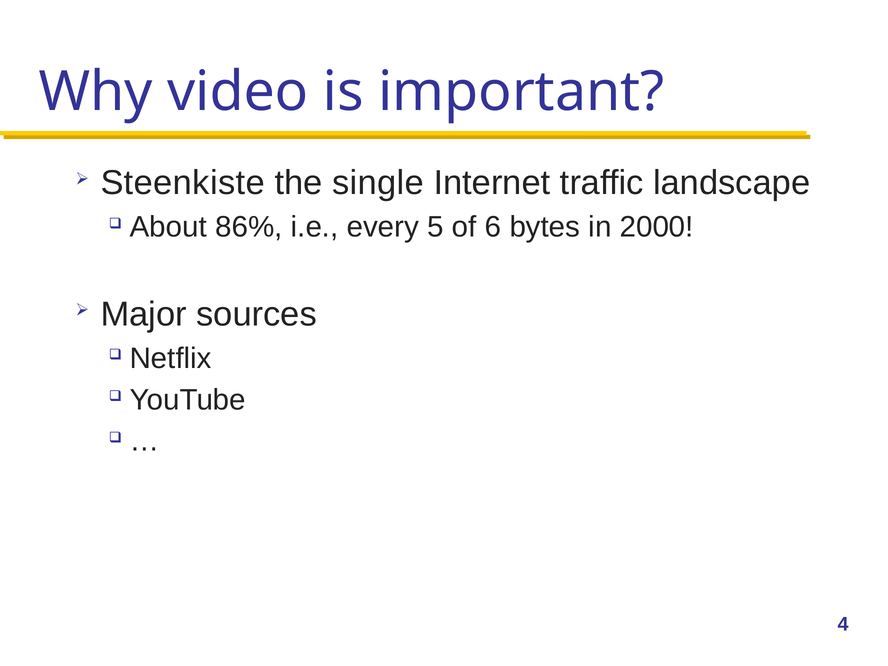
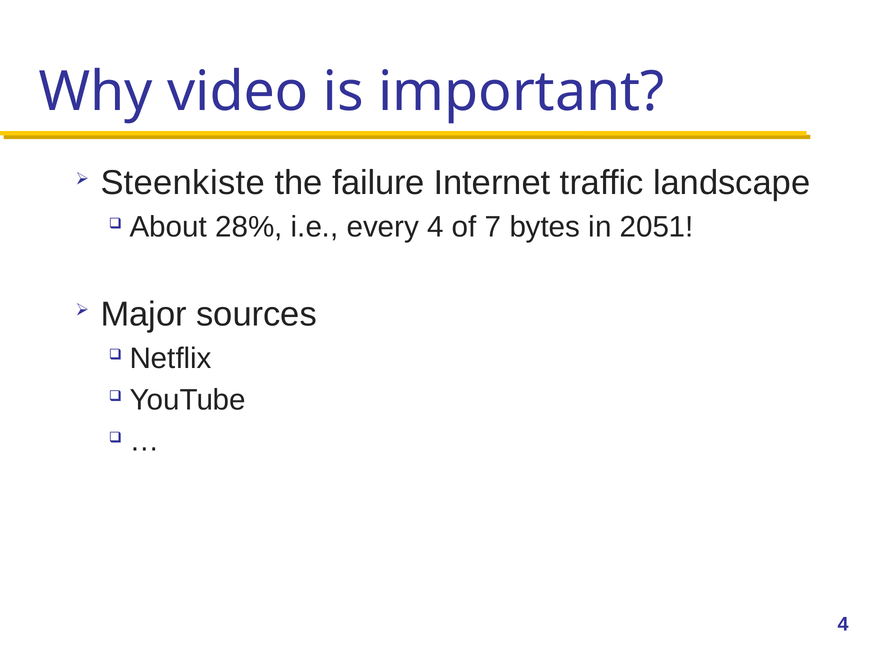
single: single -> failure
86%: 86% -> 28%
every 5: 5 -> 4
6: 6 -> 7
2000: 2000 -> 2051
